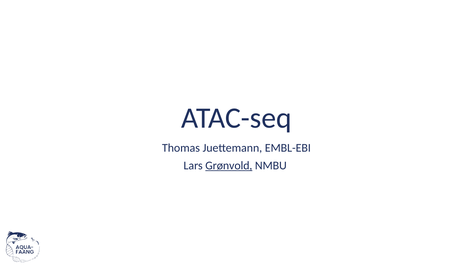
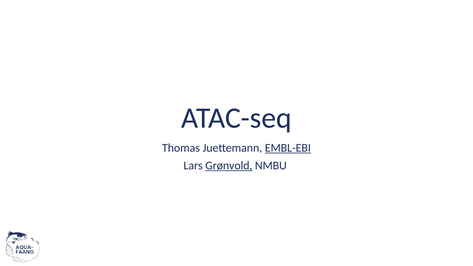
EMBL-EBI underline: none -> present
